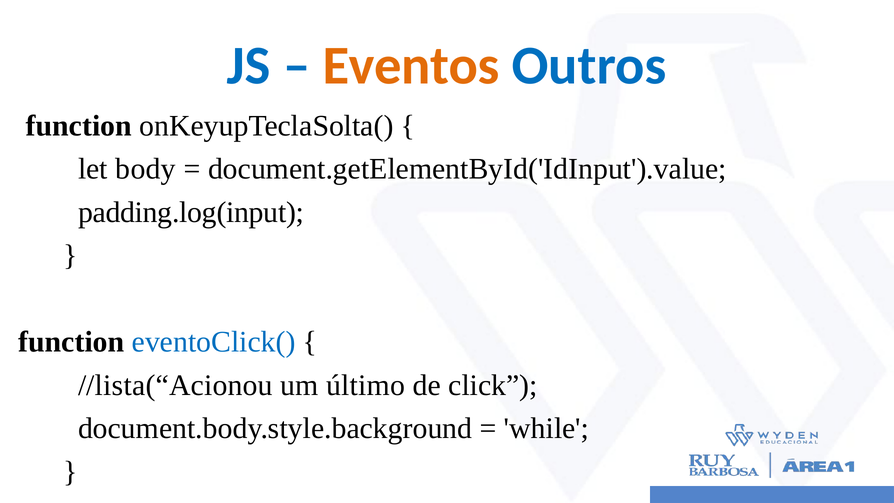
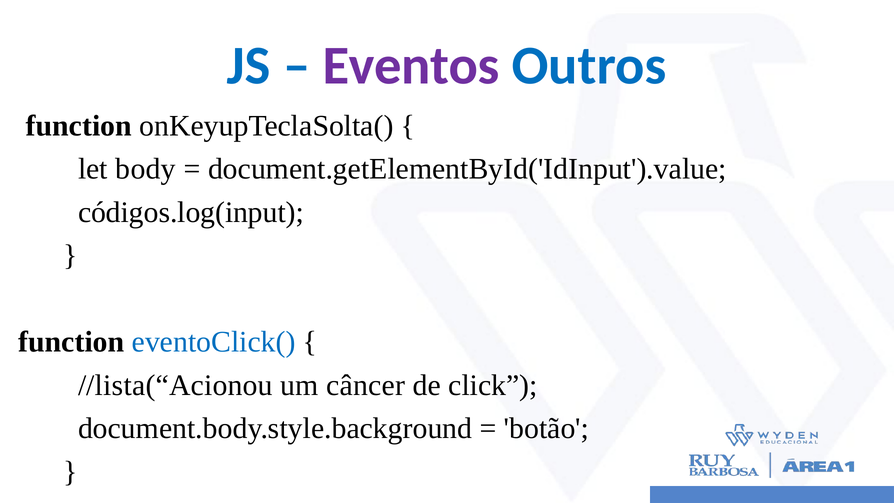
Eventos colour: orange -> purple
padding.log(input: padding.log(input -> códigos.log(input
último: último -> câncer
while: while -> botão
